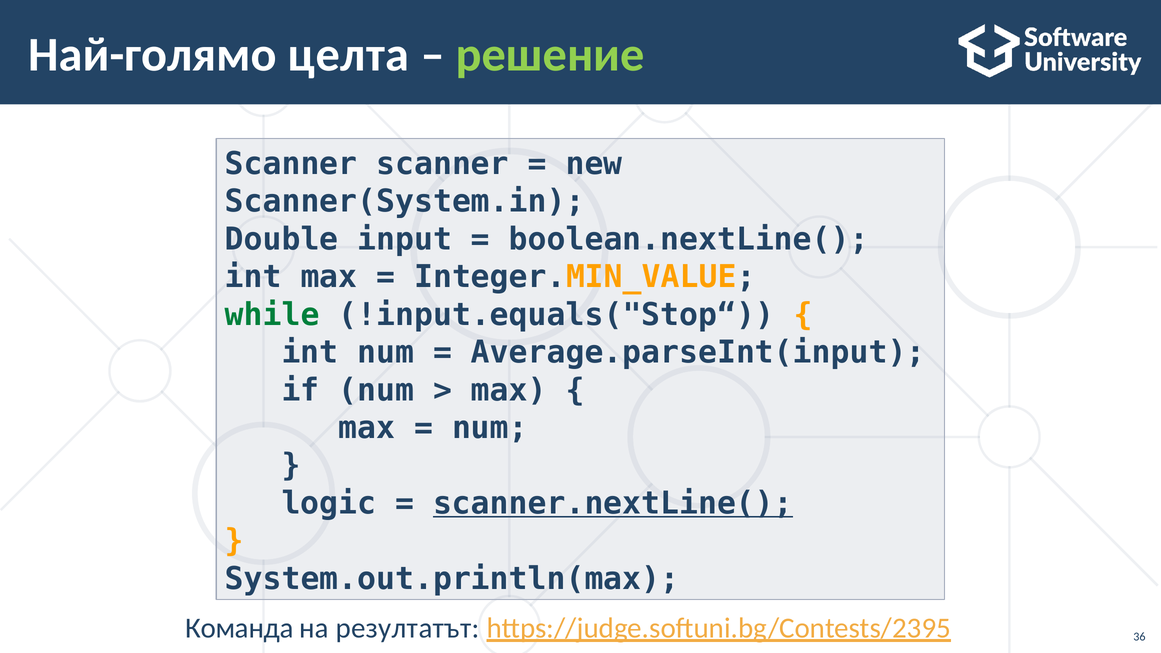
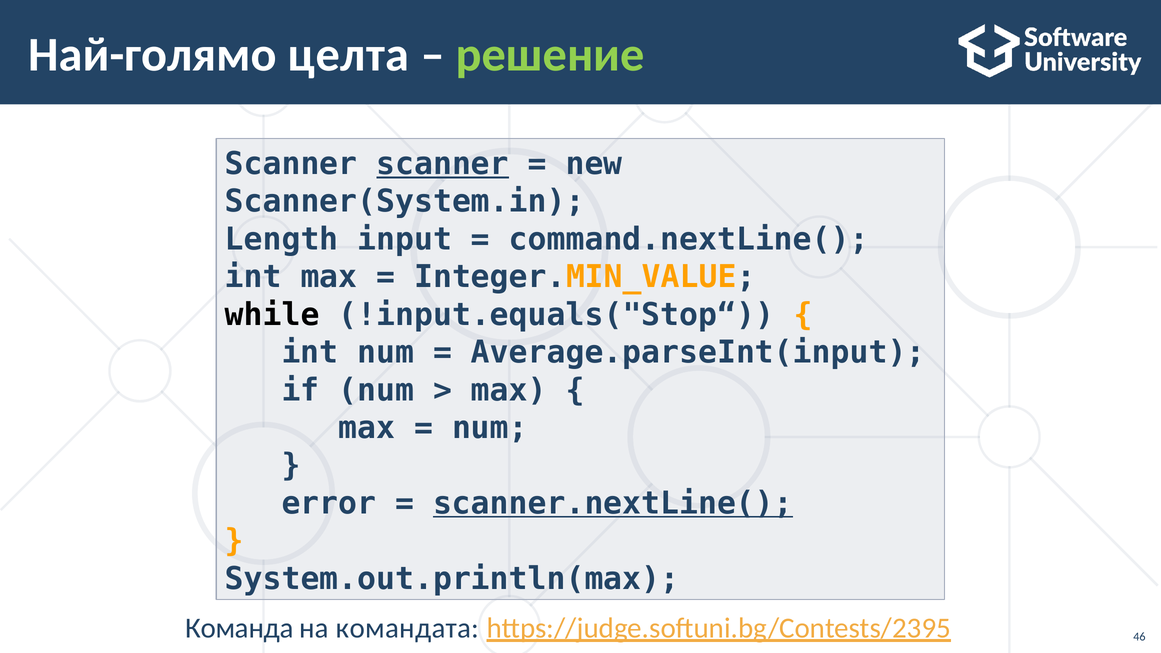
scanner at (443, 164) underline: none -> present
Double: Double -> Length
boolean.nextLine(: boolean.nextLine( -> command.nextLine(
while colour: green -> black
logic: logic -> error
резултатът: резултатът -> командата
36: 36 -> 46
